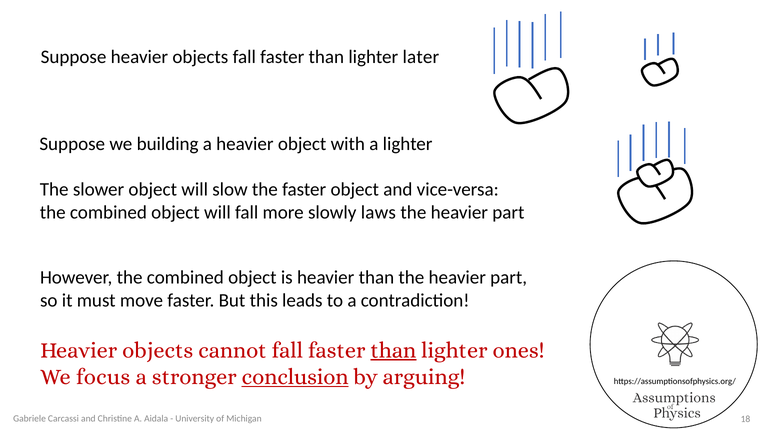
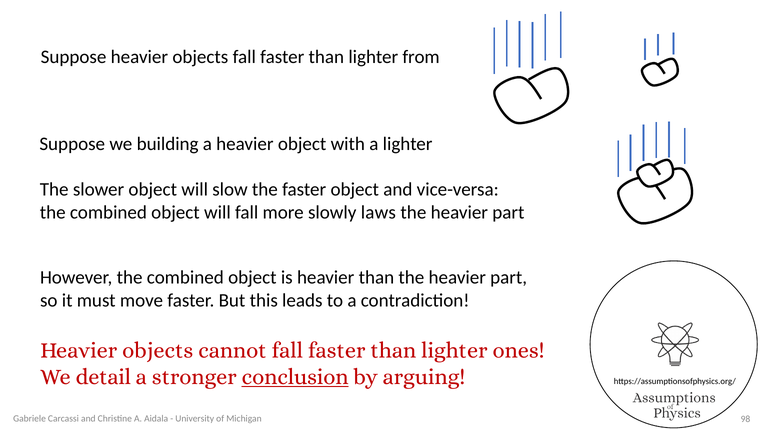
later: later -> from
than at (393, 350) underline: present -> none
focus: focus -> detail
18: 18 -> 98
